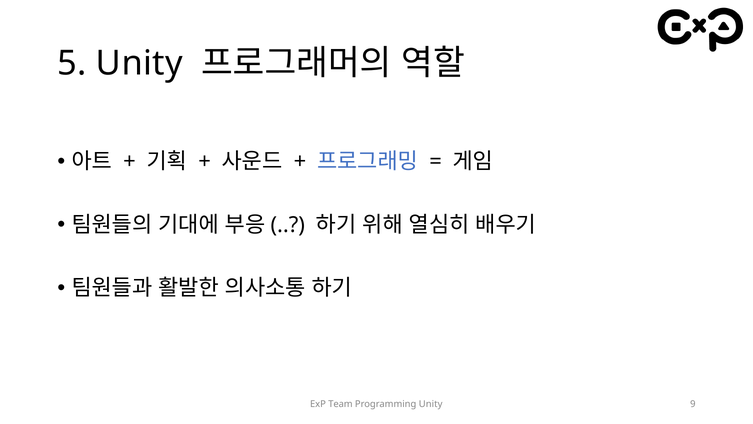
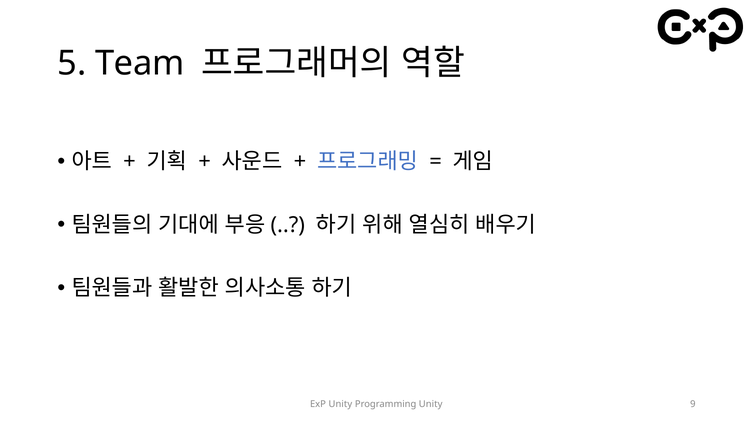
5 Unity: Unity -> Team
ExP Team: Team -> Unity
